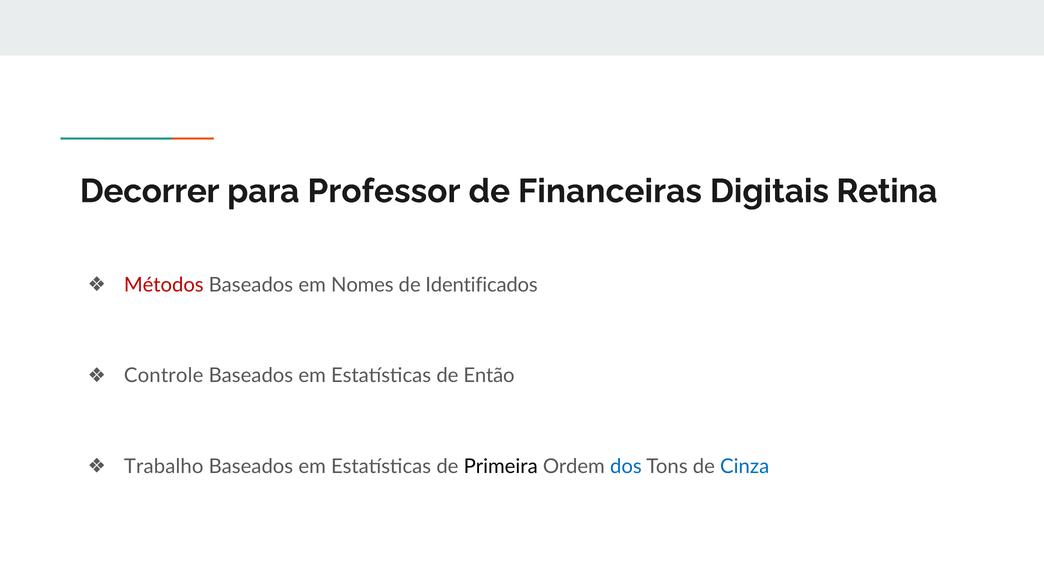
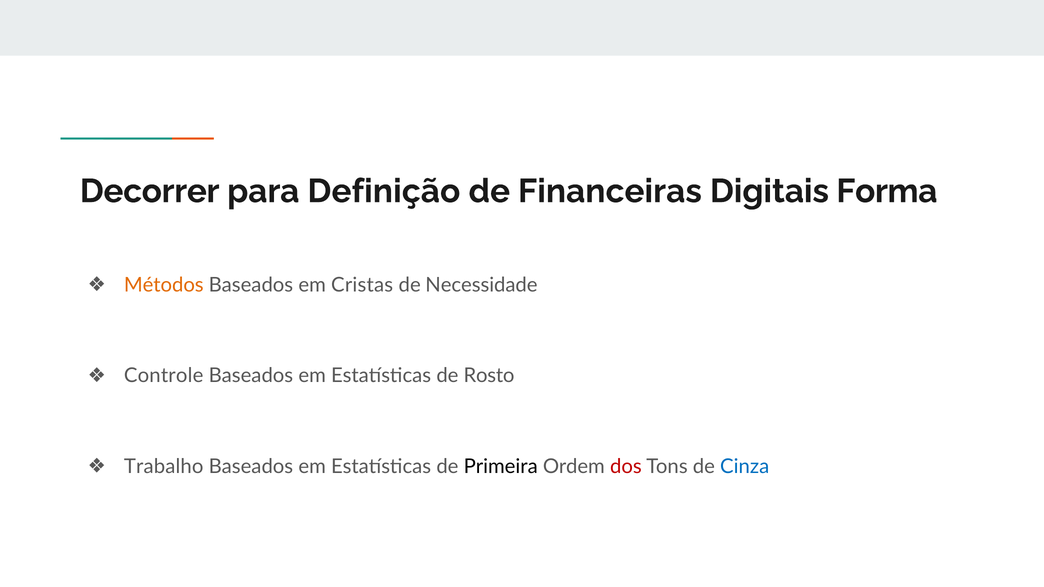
Professor: Professor -> Definição
Retina: Retina -> Forma
Métodos colour: red -> orange
Nomes: Nomes -> Cristas
Identificados: Identificados -> Necessidade
Então: Então -> Rosto
dos colour: blue -> red
